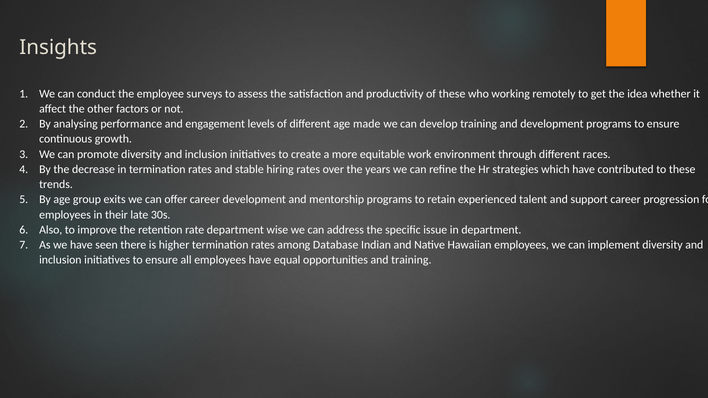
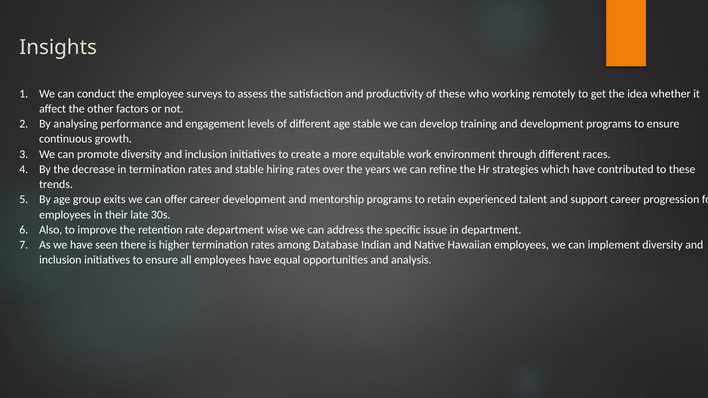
age made: made -> stable
and training: training -> analysis
